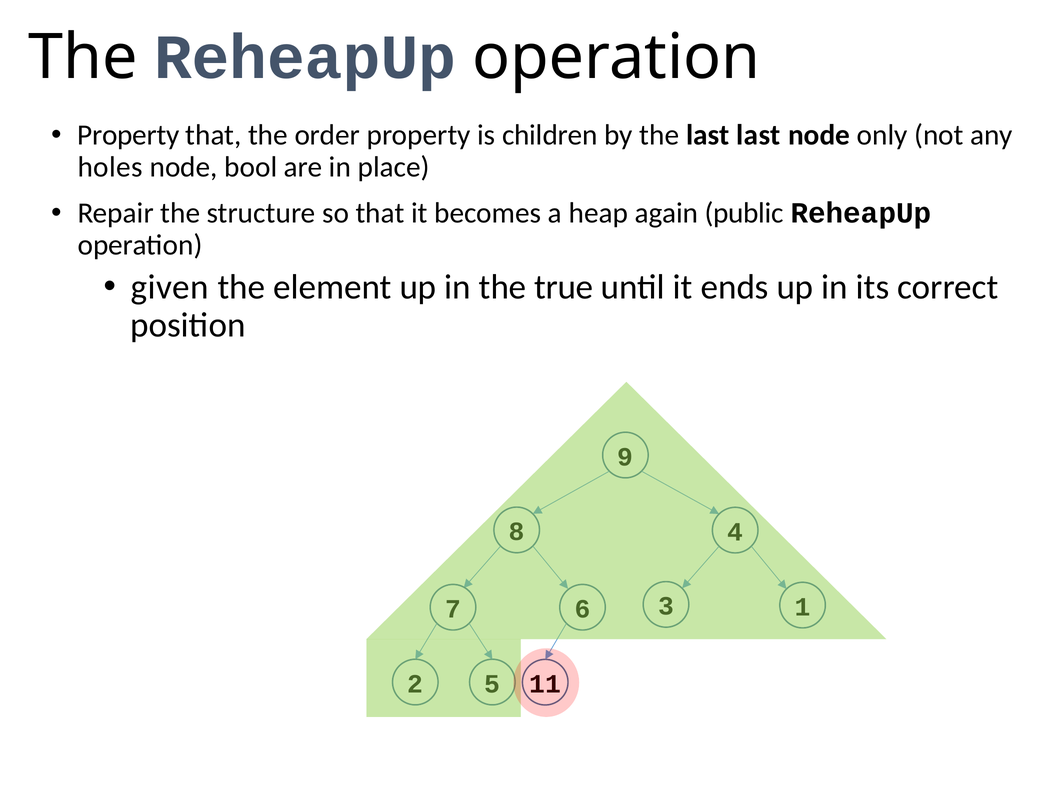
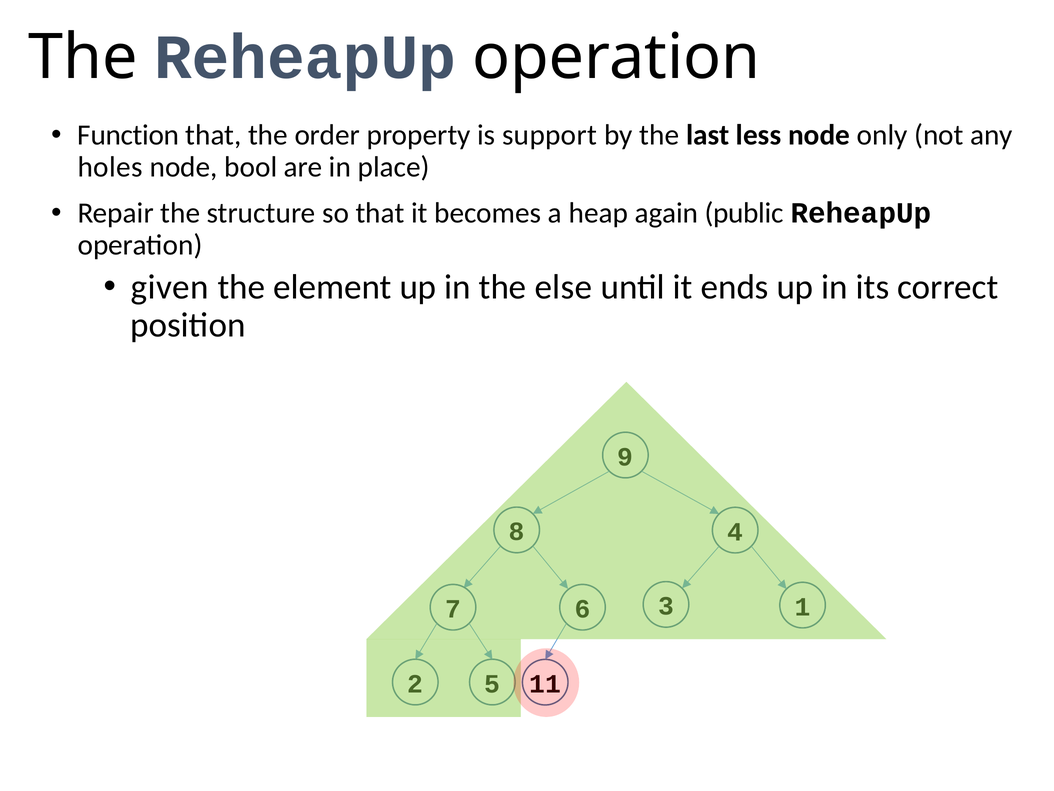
Property at (128, 135): Property -> Function
children: children -> support
last last: last -> less
true: true -> else
